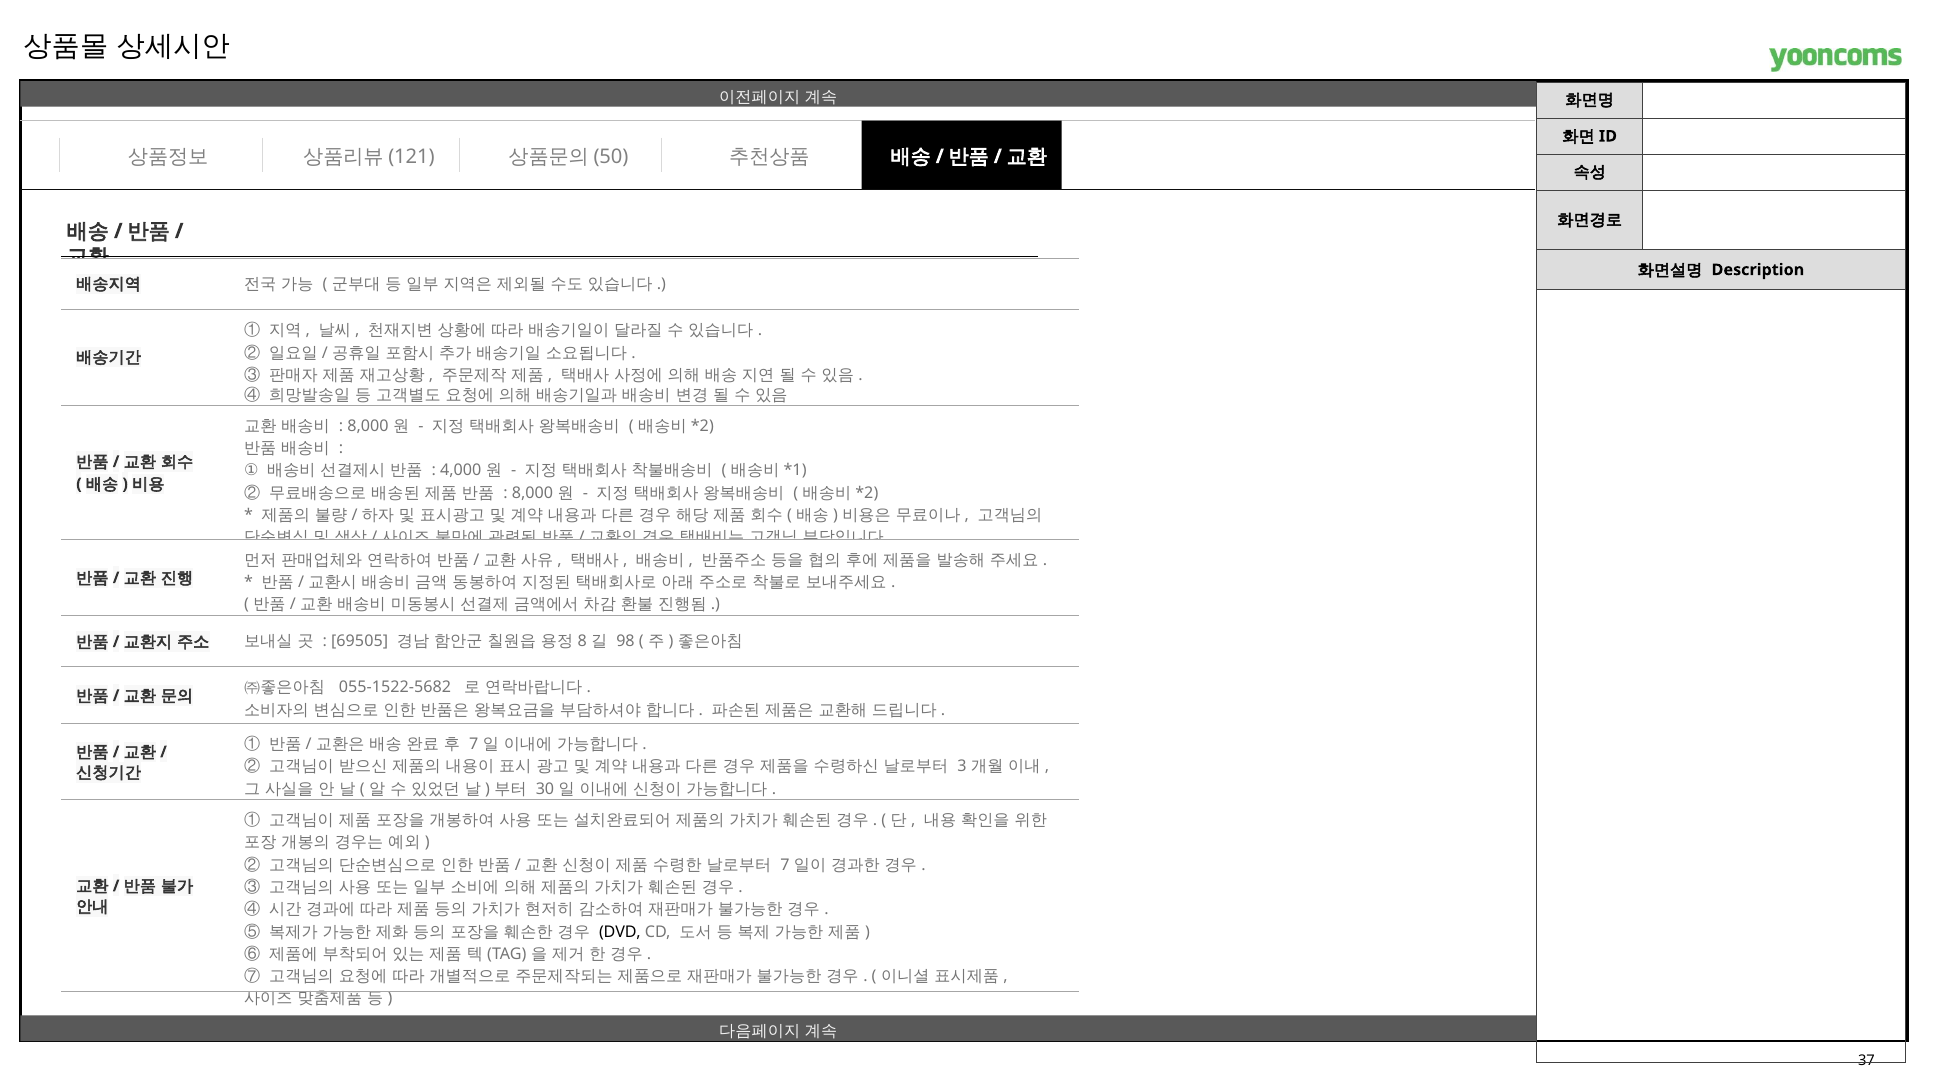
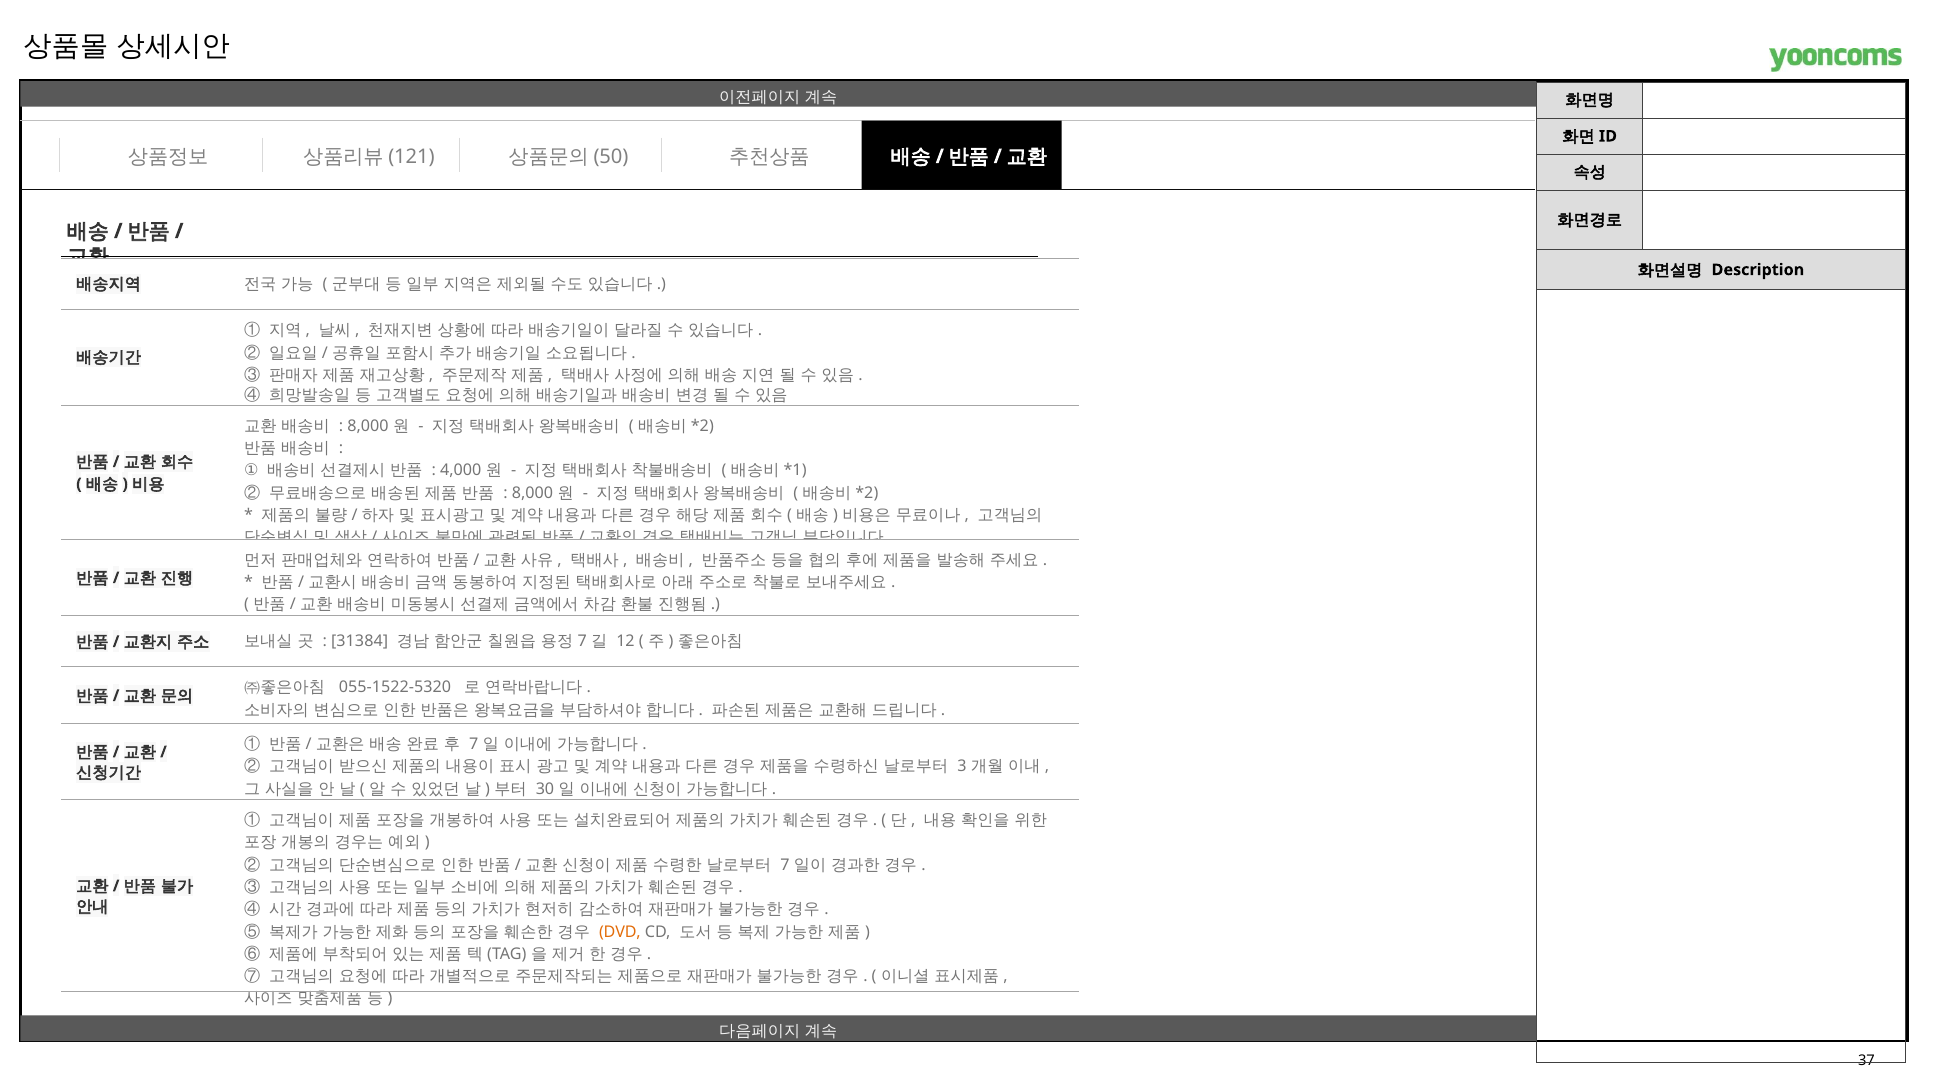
69505: 69505 -> 31384
8 at (582, 642): 8 -> 7
98: 98 -> 12
055-1522-5682: 055-1522-5682 -> 055-1522-5320
DVD colour: black -> orange
